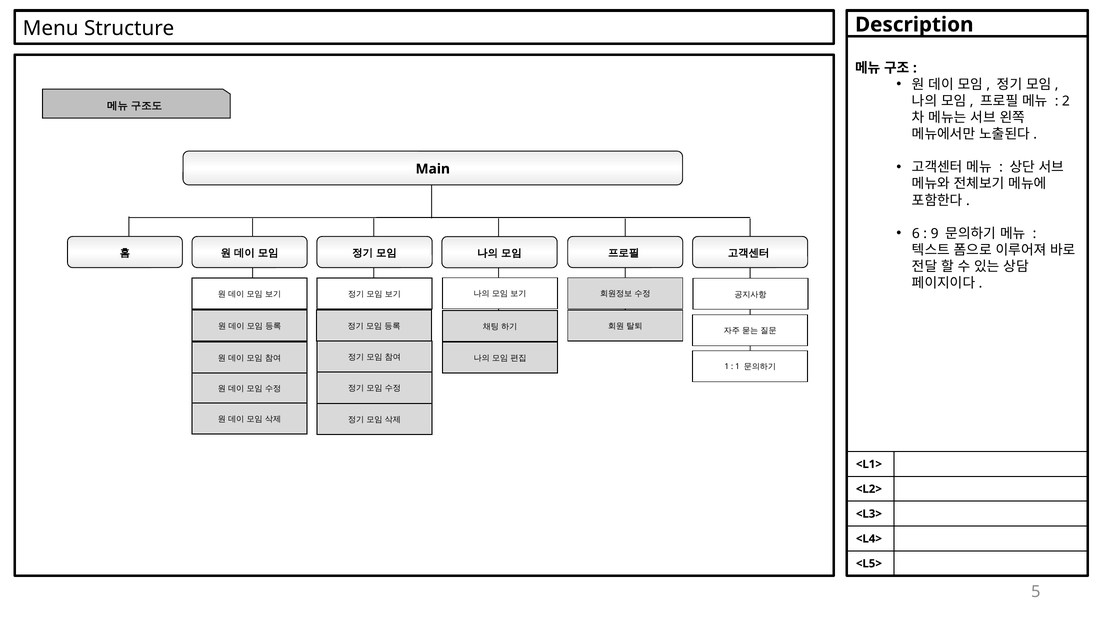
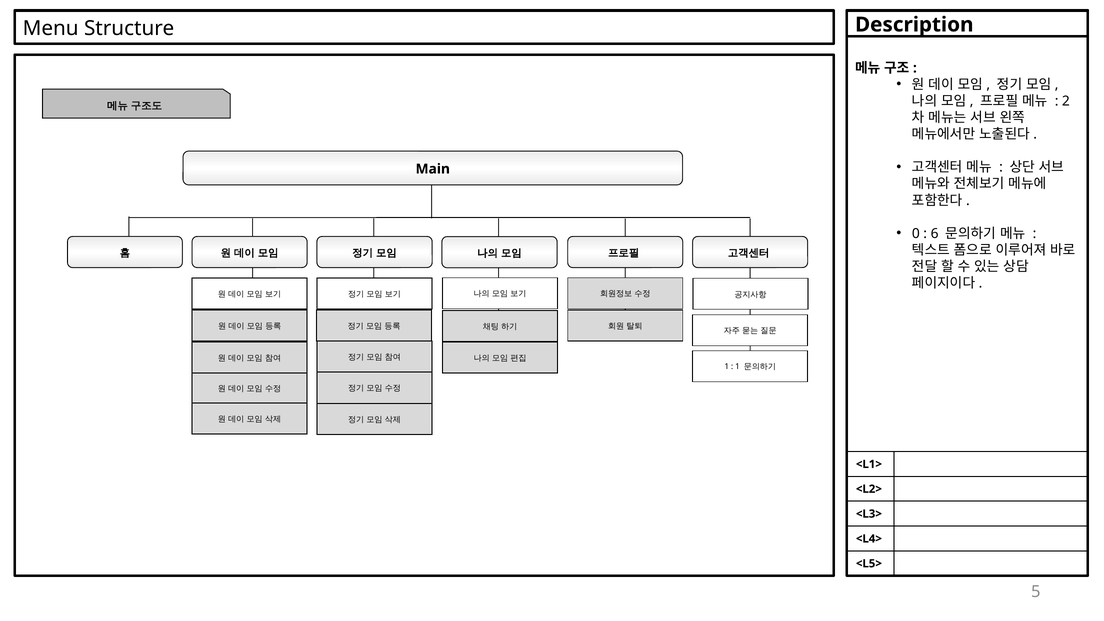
6: 6 -> 0
9: 9 -> 6
